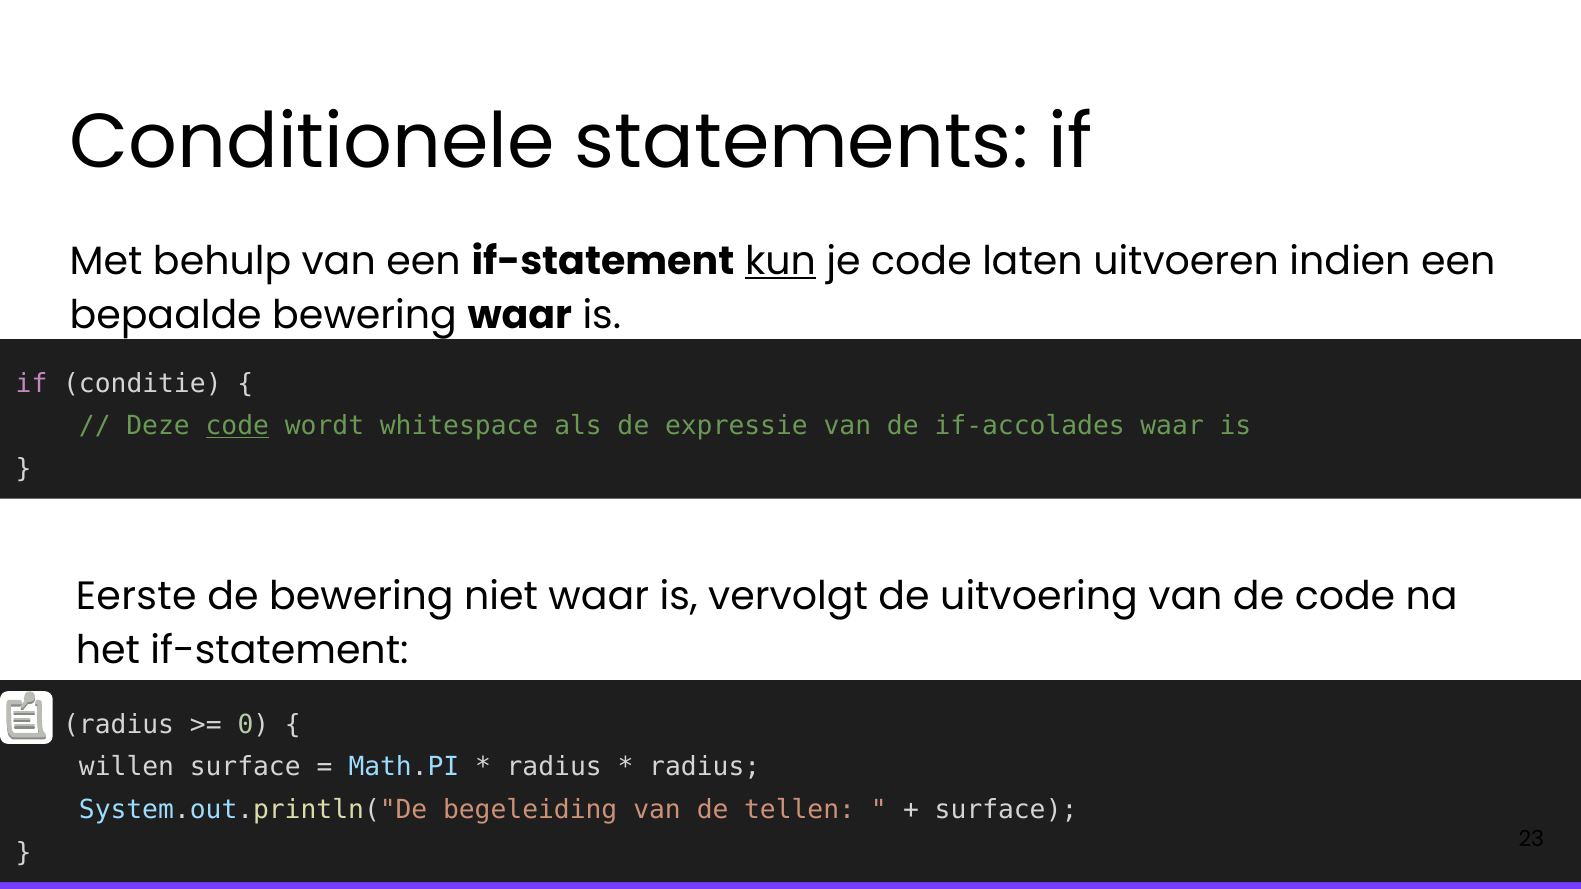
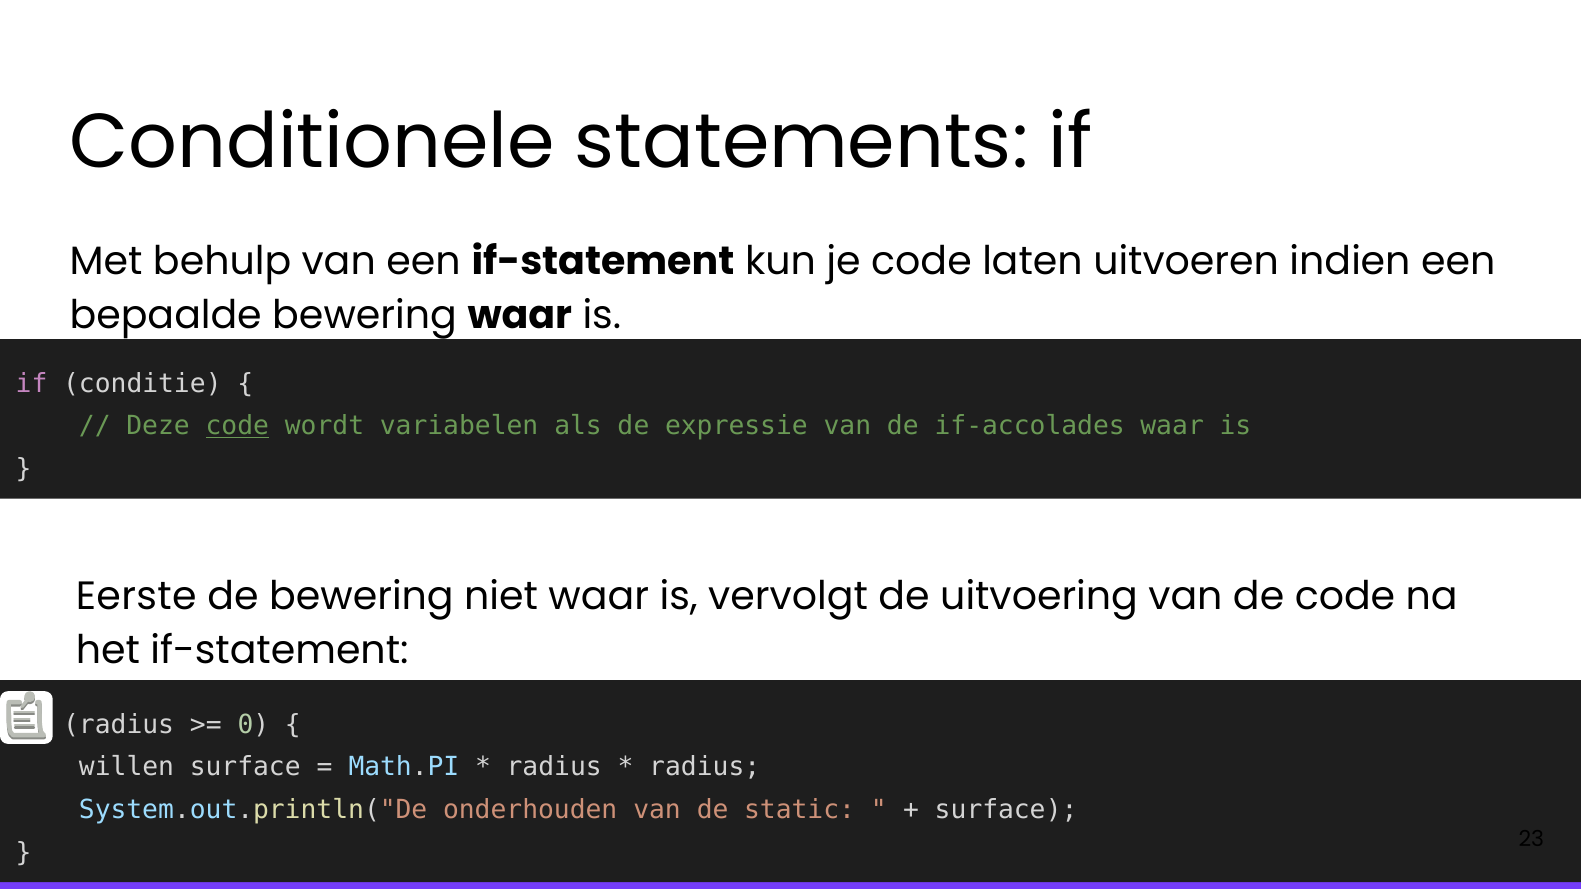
kun underline: present -> none
whitespace: whitespace -> variabelen
begeleiding: begeleiding -> onderhouden
tellen: tellen -> static
